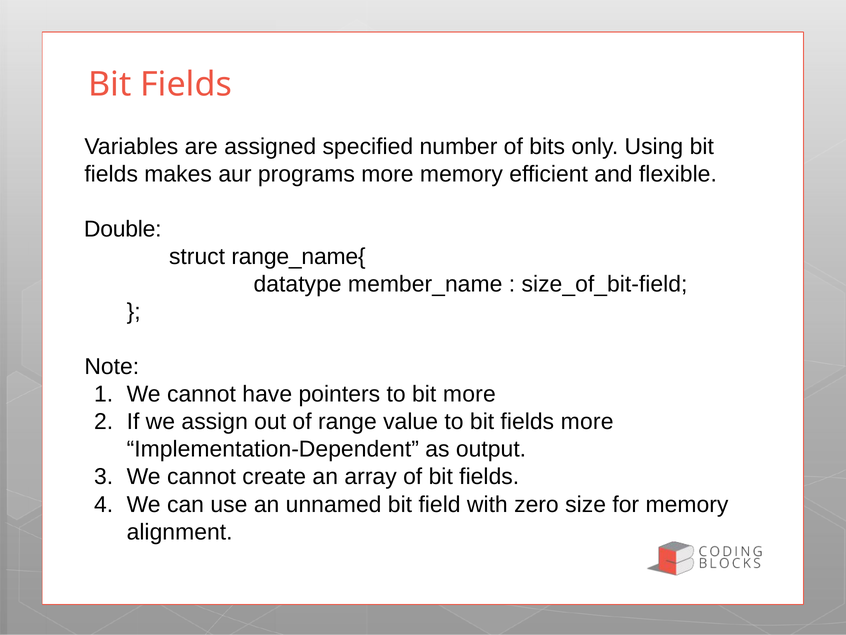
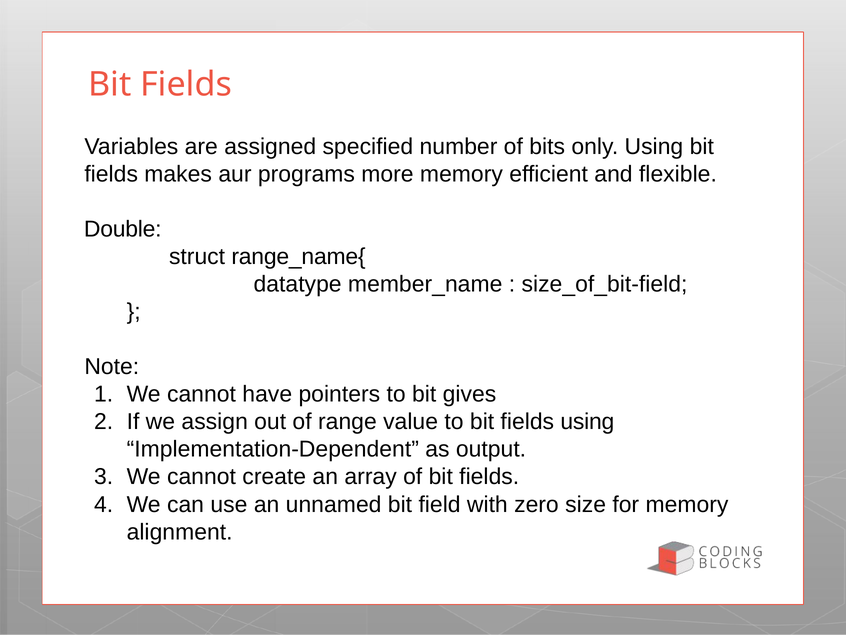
bit more: more -> gives
fields more: more -> using
